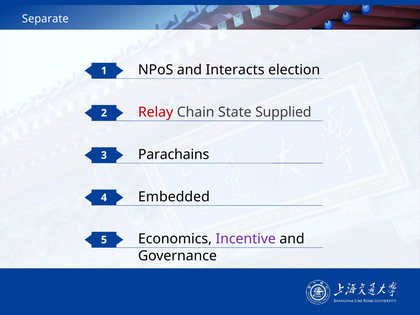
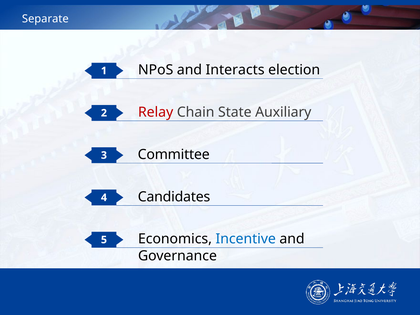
Supplied: Supplied -> Auxiliary
Parachains: Parachains -> Committee
Embedded: Embedded -> Candidates
Incentive colour: purple -> blue
